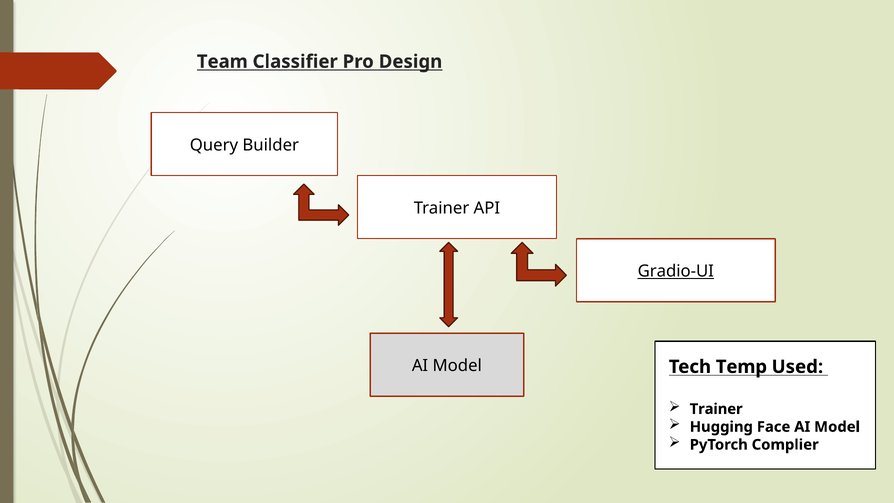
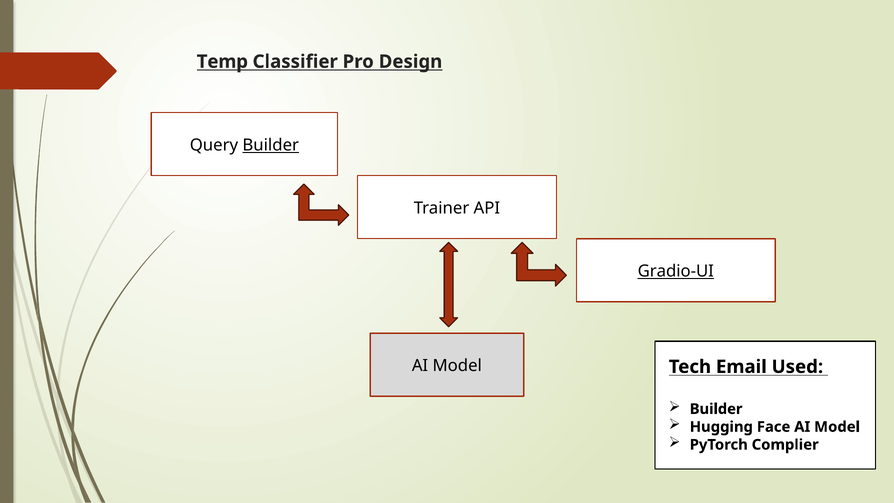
Team: Team -> Temp
Builder at (271, 145) underline: none -> present
Temp: Temp -> Email
Trainer at (716, 409): Trainer -> Builder
